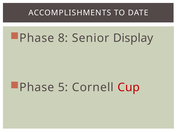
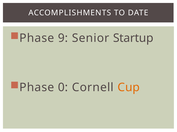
8: 8 -> 9
Display: Display -> Startup
5: 5 -> 0
Cup colour: red -> orange
